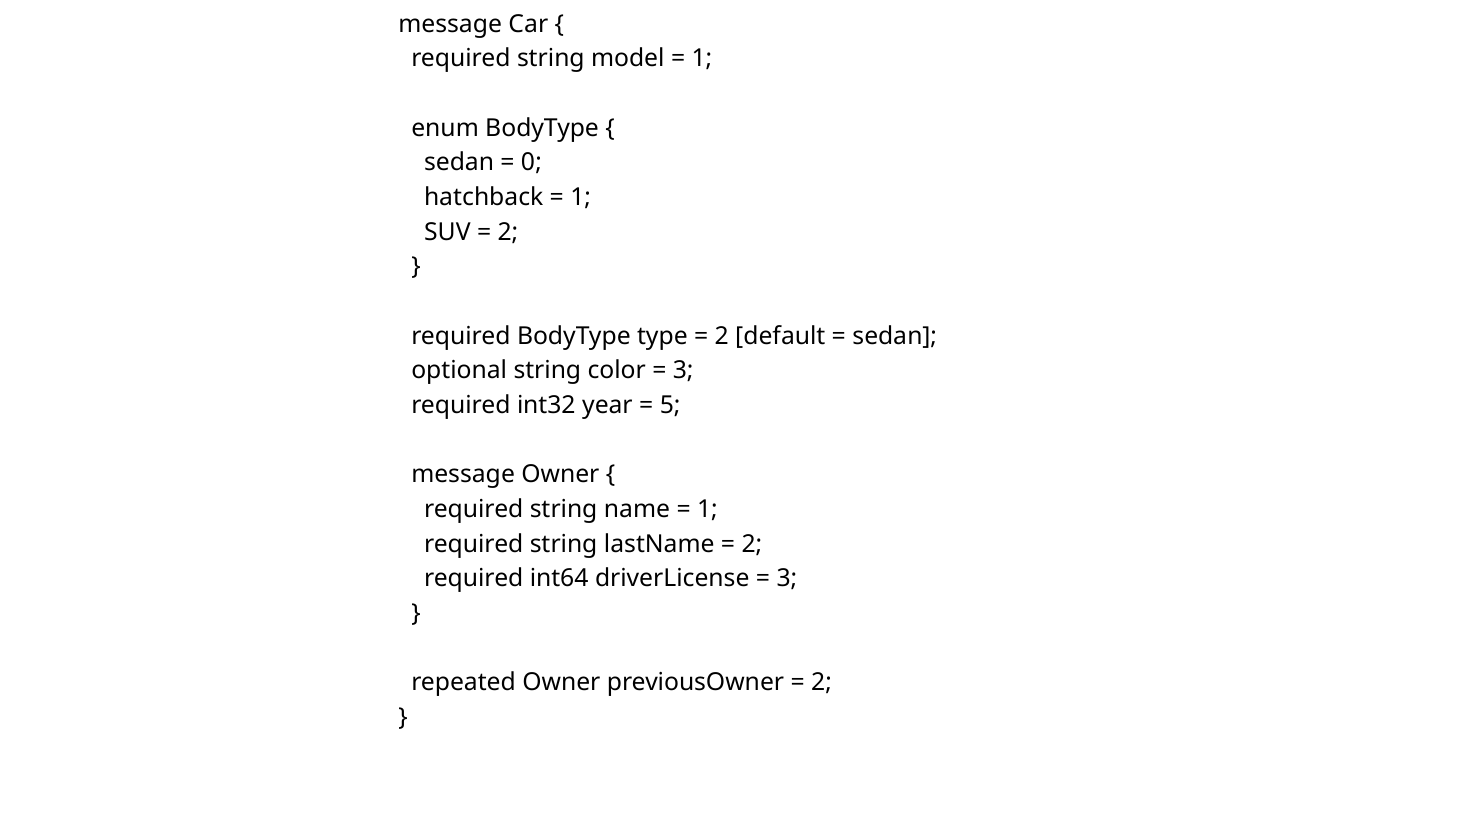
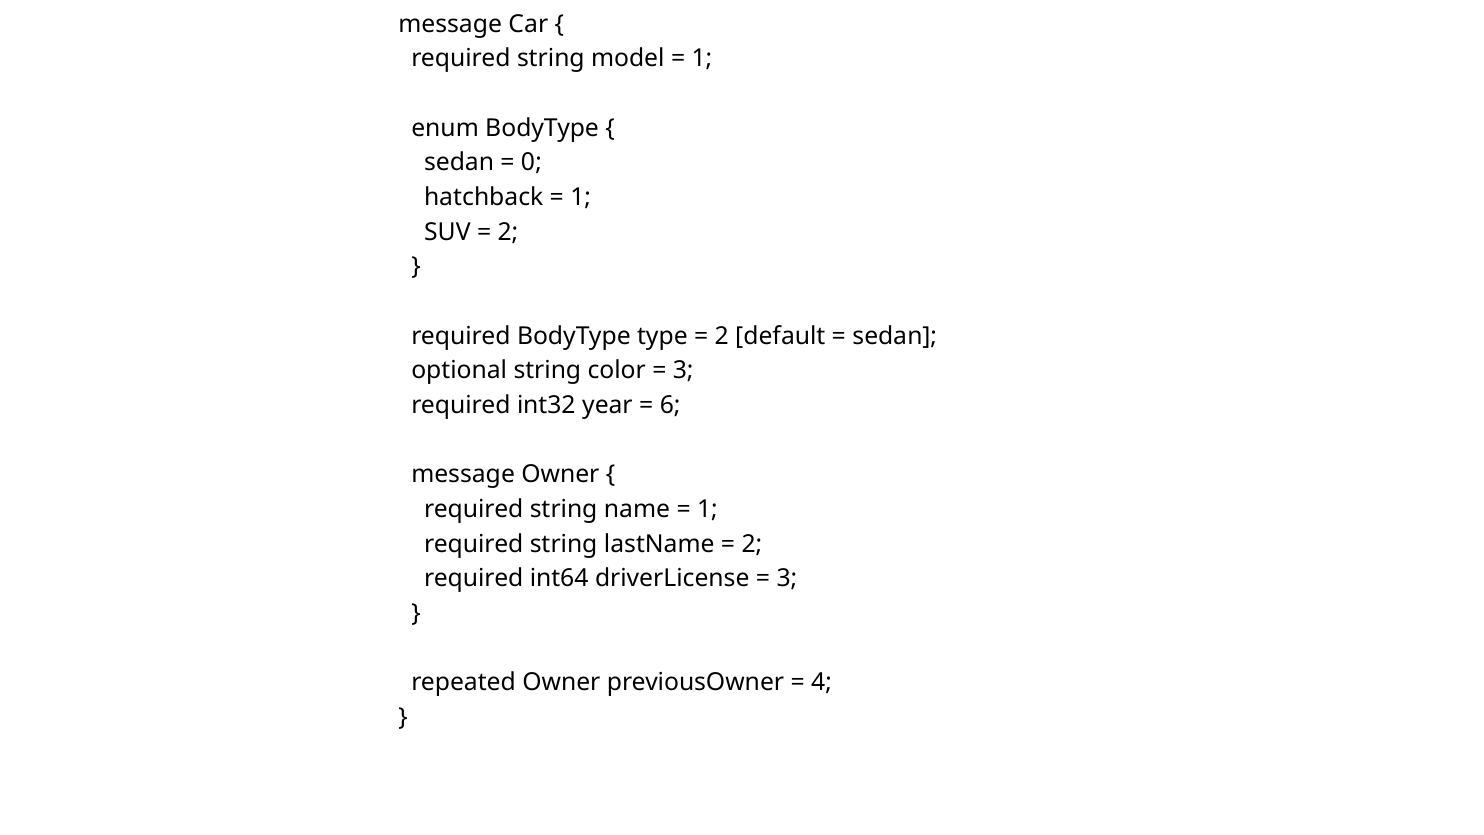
5: 5 -> 6
2 at (822, 682): 2 -> 4
